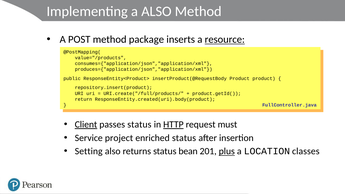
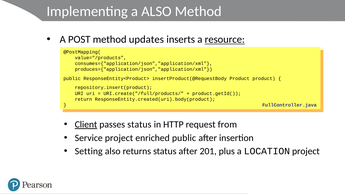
package: package -> updates
HTTP underline: present -> none
must: must -> from
enriched status: status -> public
status bean: bean -> after
plus underline: present -> none
LOCATION classes: classes -> project
